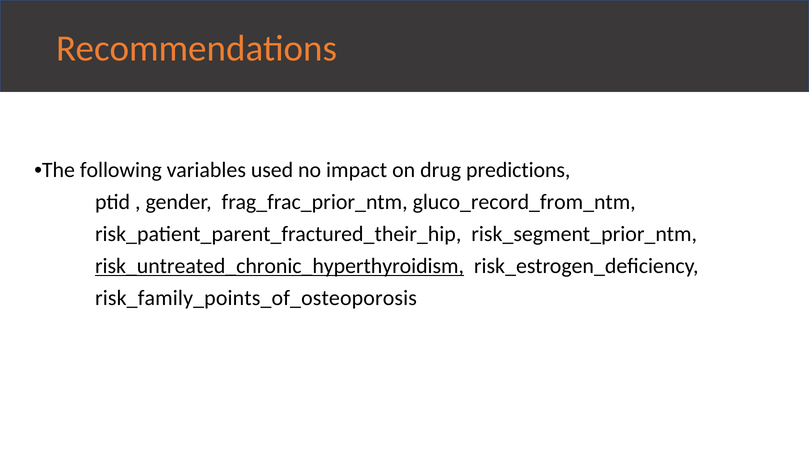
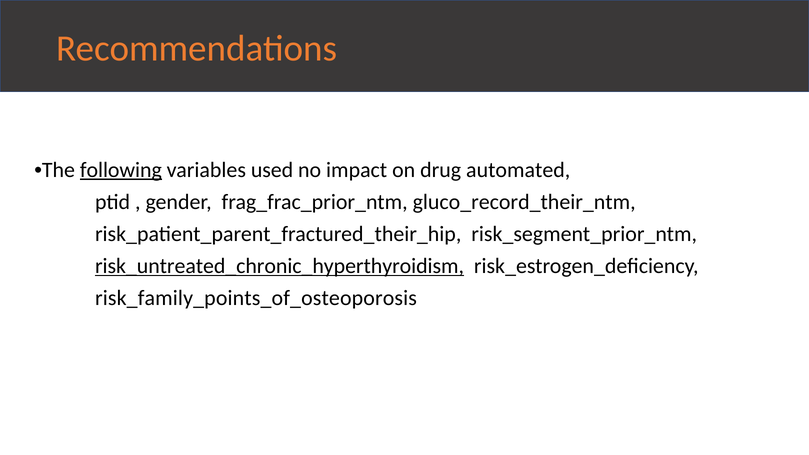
following underline: none -> present
predictions: predictions -> automated
gluco_record_from_ntm: gluco_record_from_ntm -> gluco_record_their_ntm
